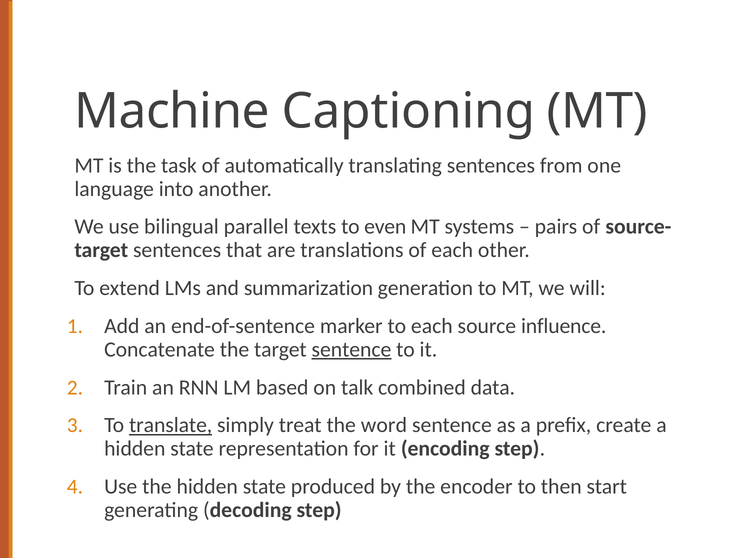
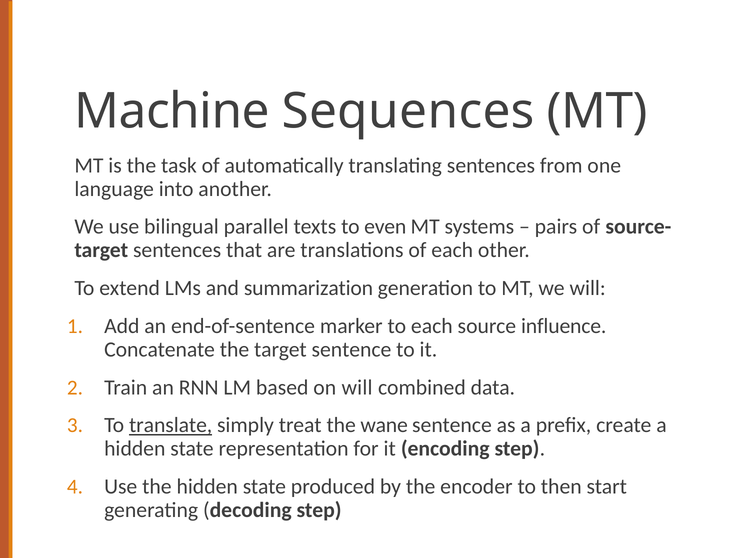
Captioning: Captioning -> Sequences
sentence at (351, 349) underline: present -> none
on talk: talk -> will
word: word -> wane
